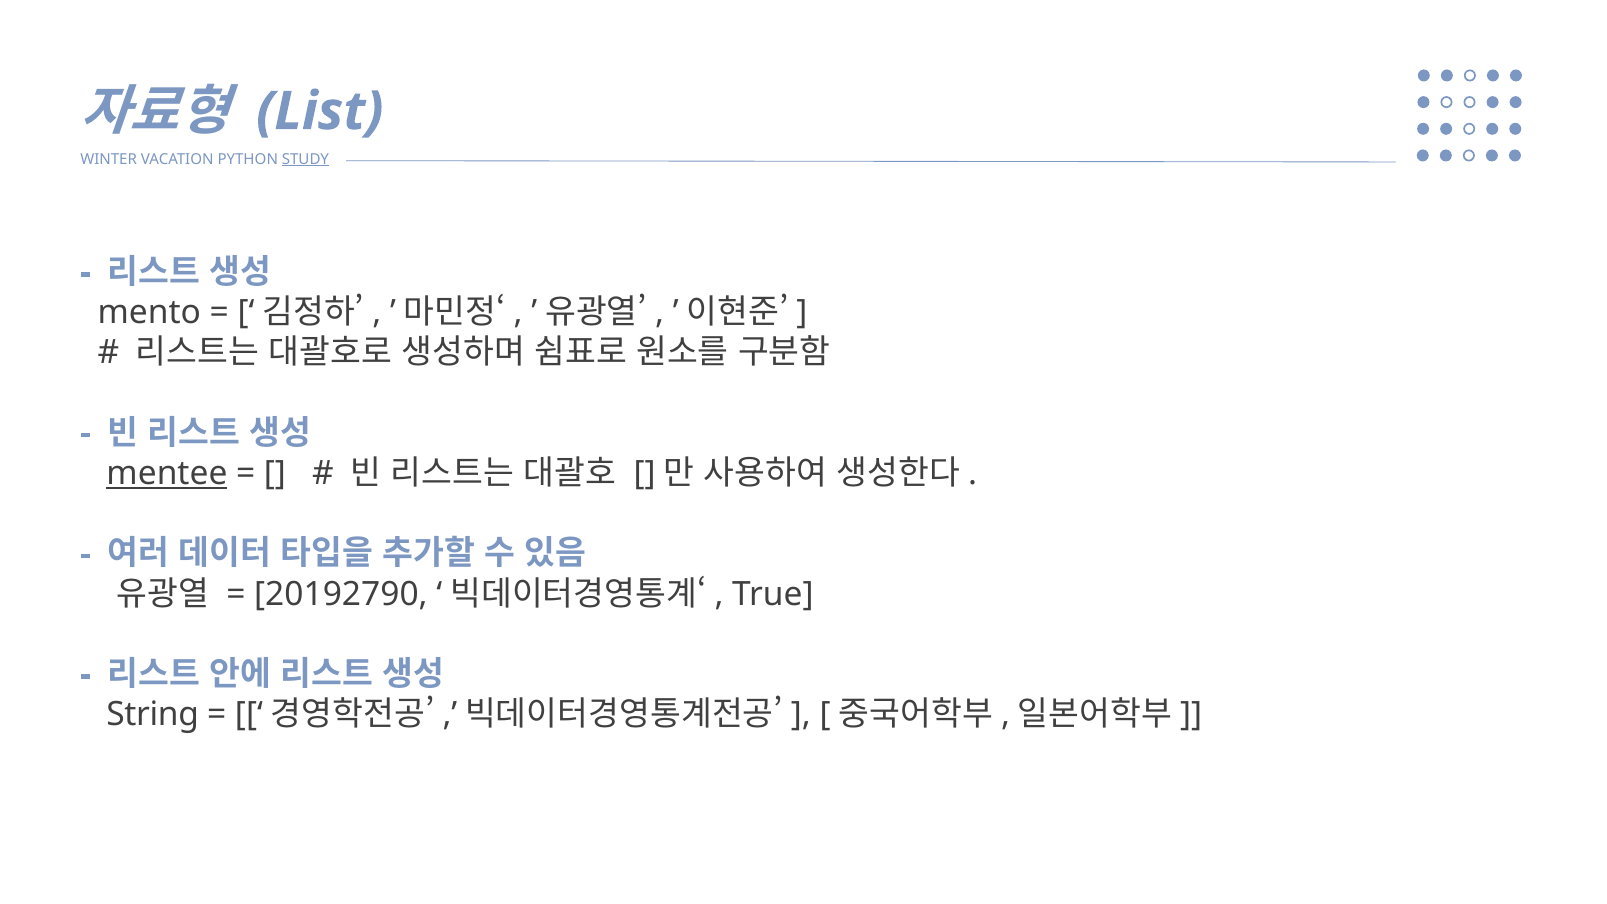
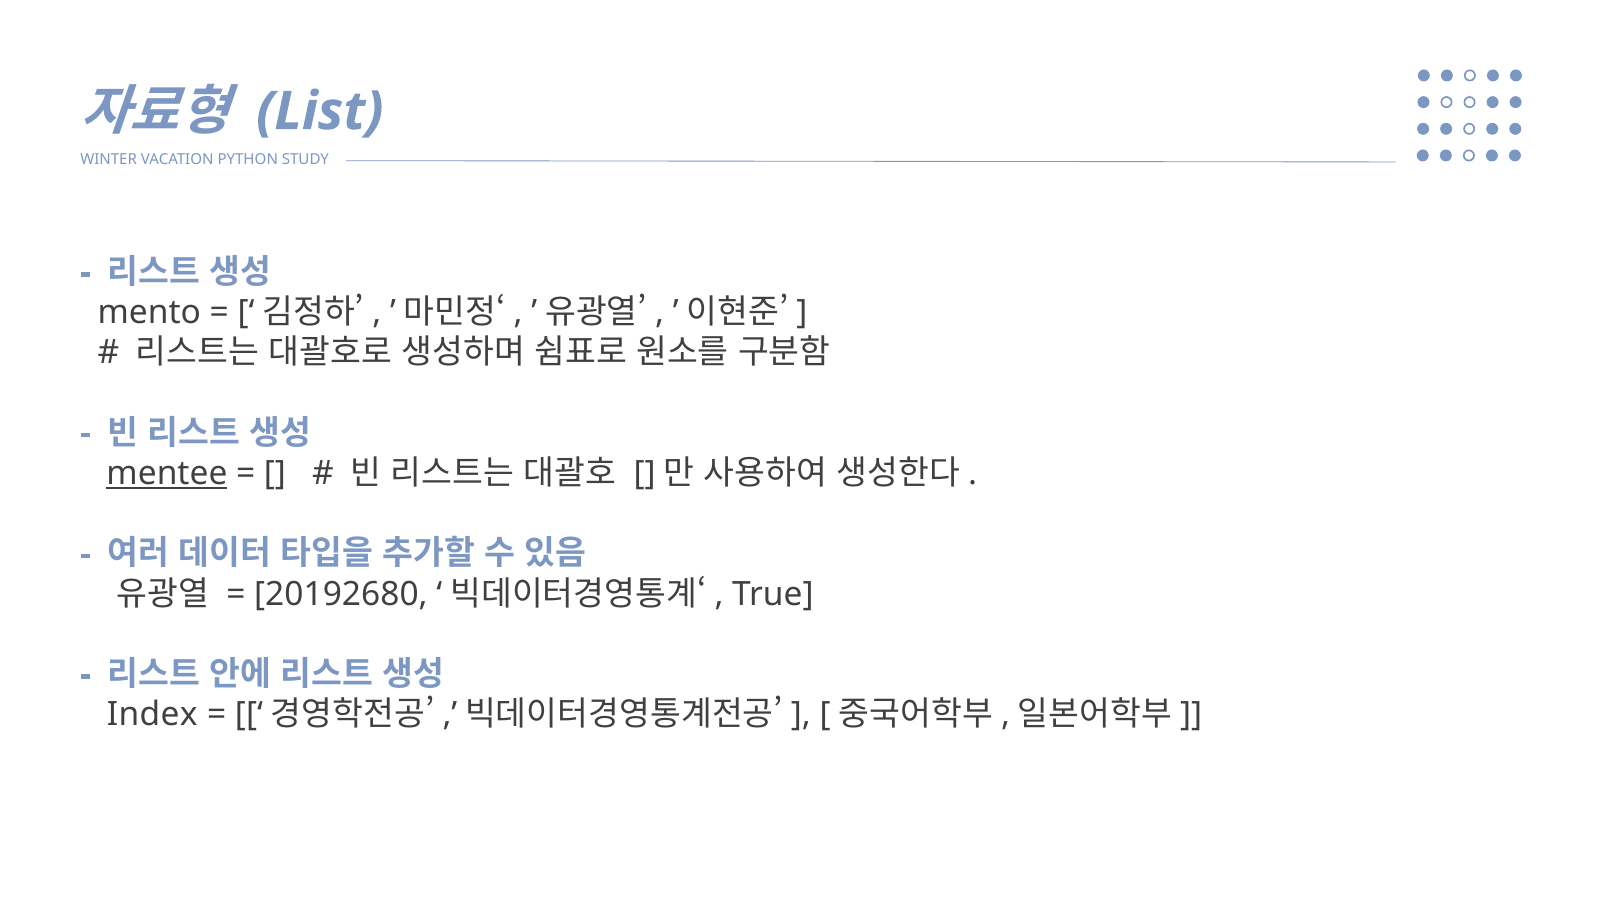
STUDY underline: present -> none
20192790: 20192790 -> 20192680
String: String -> Index
